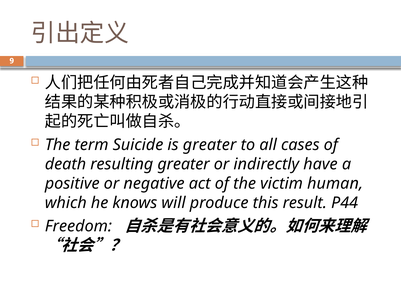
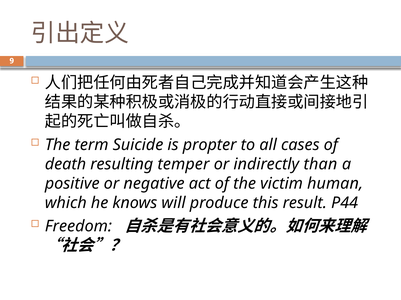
is greater: greater -> propter
resulting greater: greater -> temper
have: have -> than
